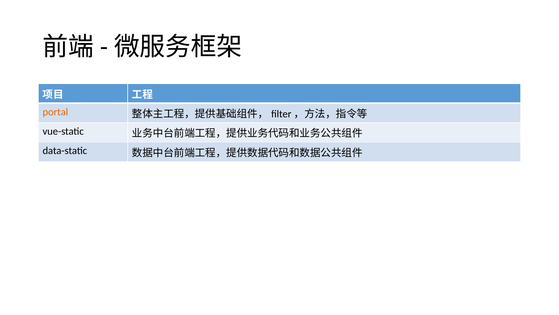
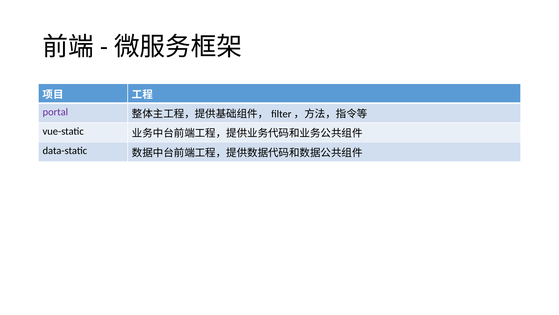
portal colour: orange -> purple
